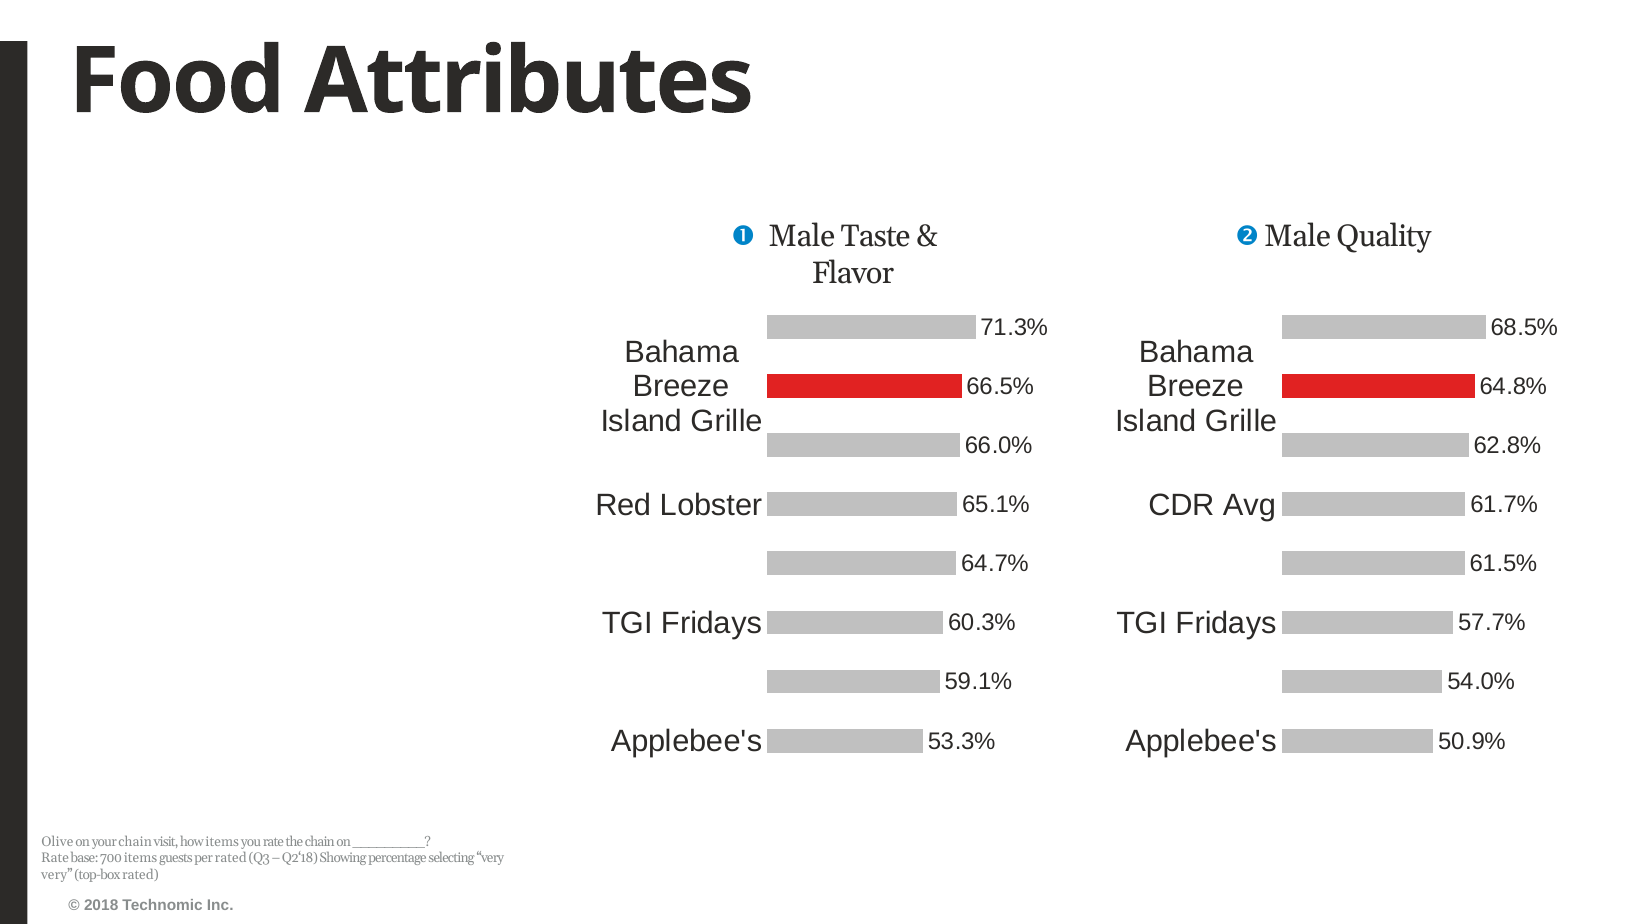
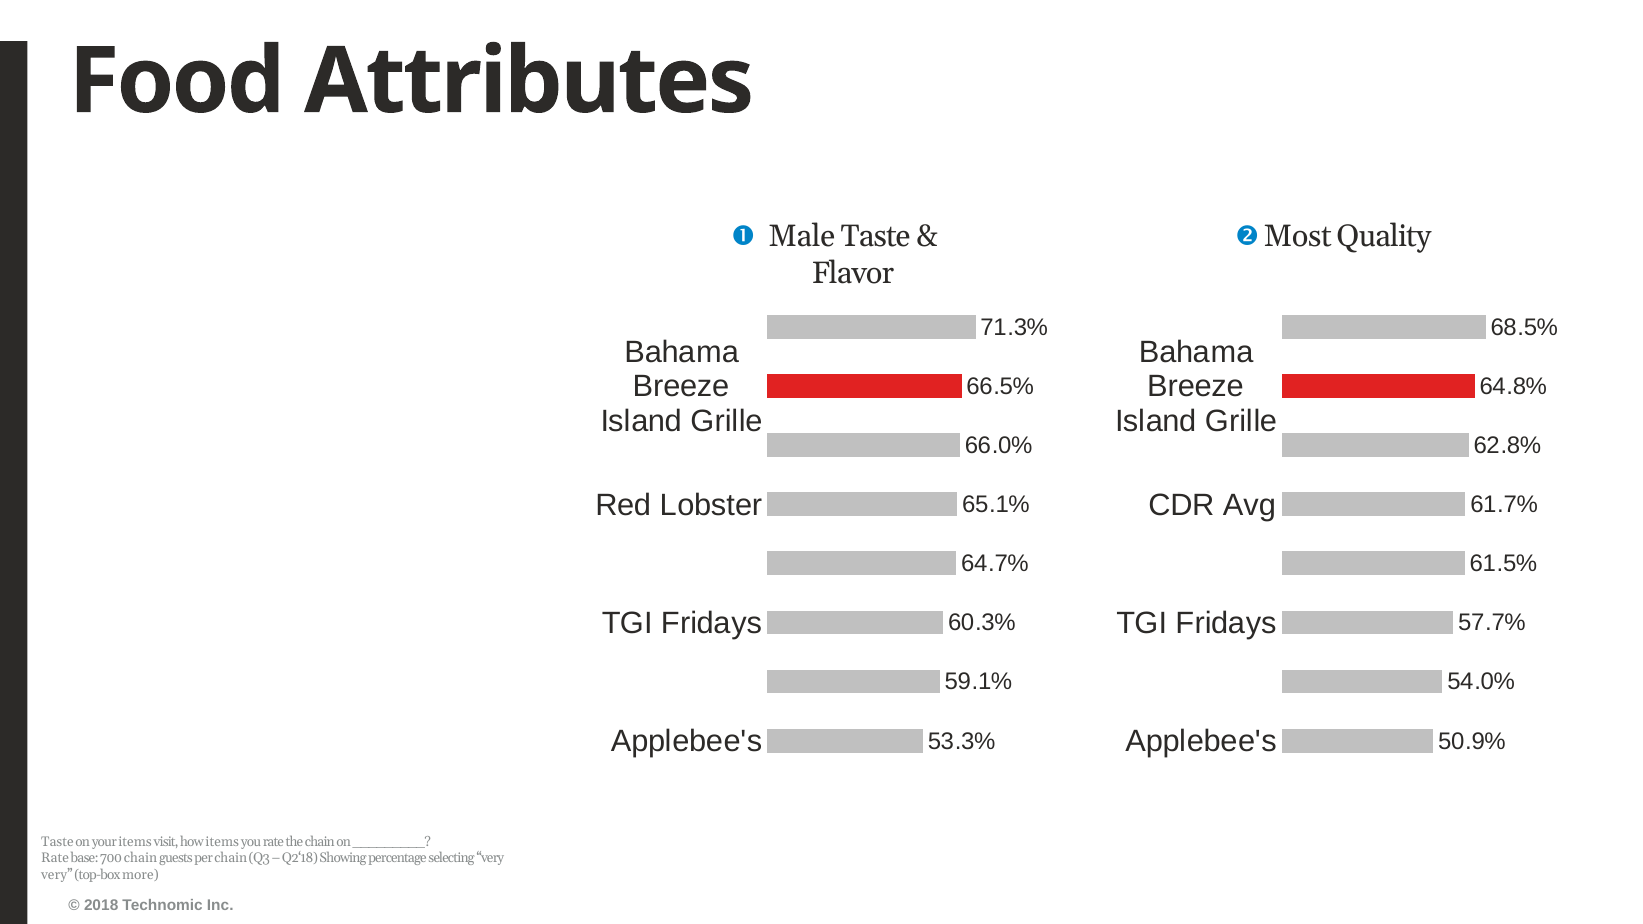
Male at (1298, 236): Male -> Most
Olive at (57, 842): Olive -> Taste
your chain: chain -> items
700 items: items -> chain
per rated: rated -> chain
top-box rated: rated -> more
